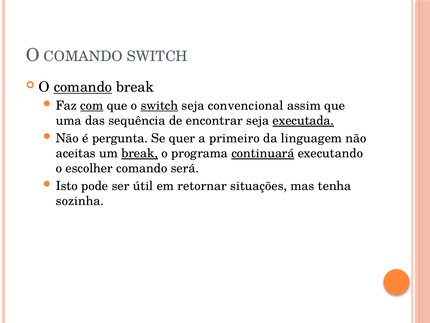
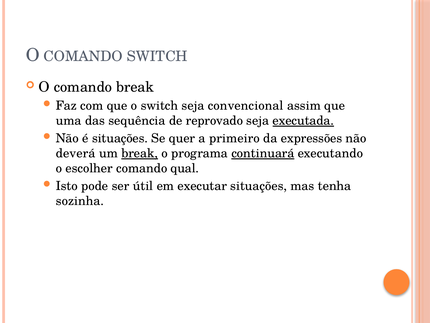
comando at (83, 87) underline: present -> none
com underline: present -> none
switch at (159, 106) underline: present -> none
encontrar: encontrar -> reprovado
é pergunta: pergunta -> situações
linguagem: linguagem -> expressões
aceitas: aceitas -> deverá
será: será -> qual
retornar: retornar -> executar
